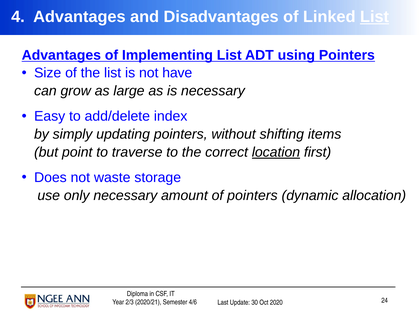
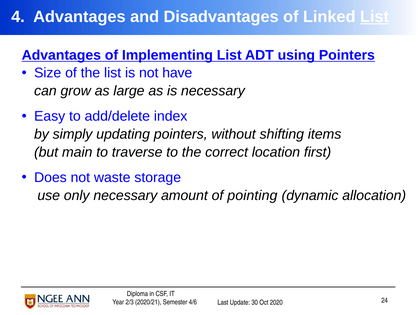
point: point -> main
location underline: present -> none
of pointers: pointers -> pointing
